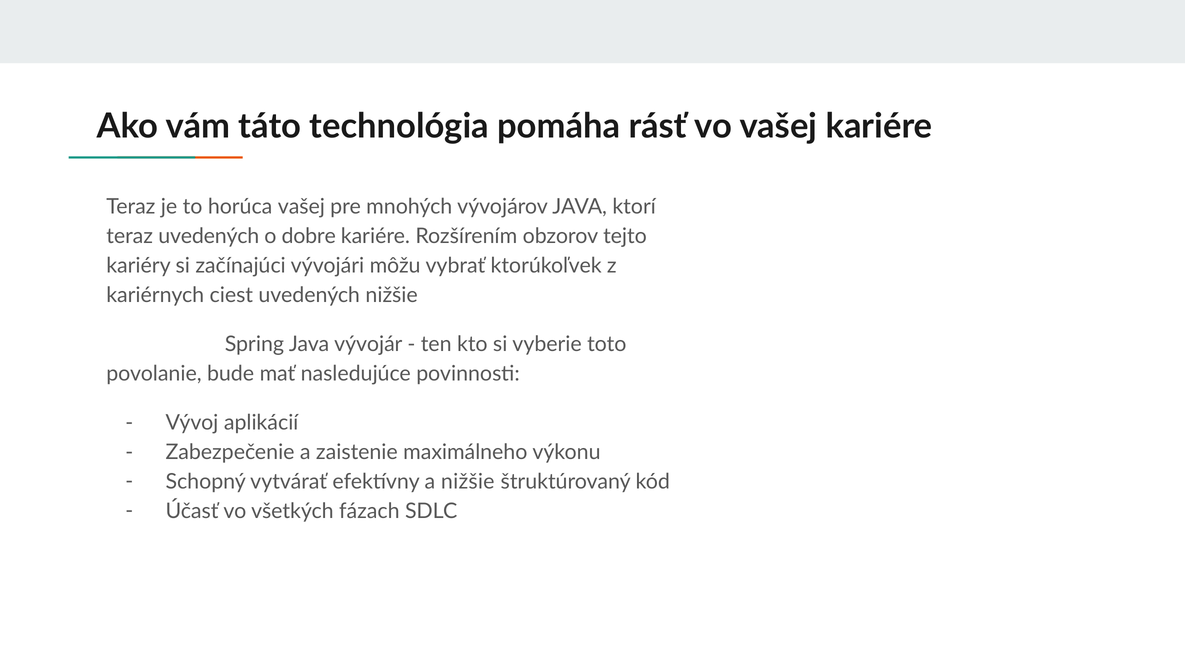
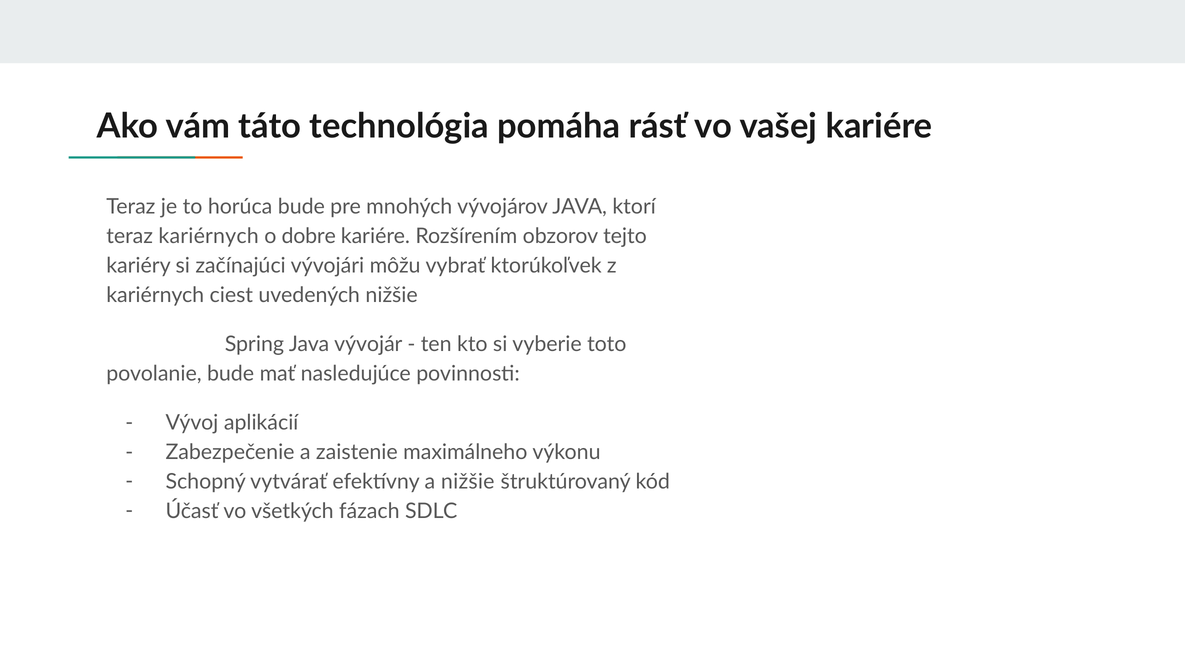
horúca vašej: vašej -> bude
teraz uvedených: uvedených -> kariérnych
